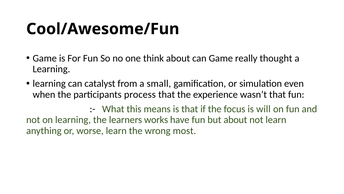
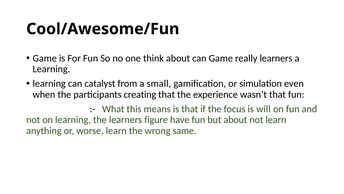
really thought: thought -> learners
process: process -> creating
works: works -> figure
most: most -> same
